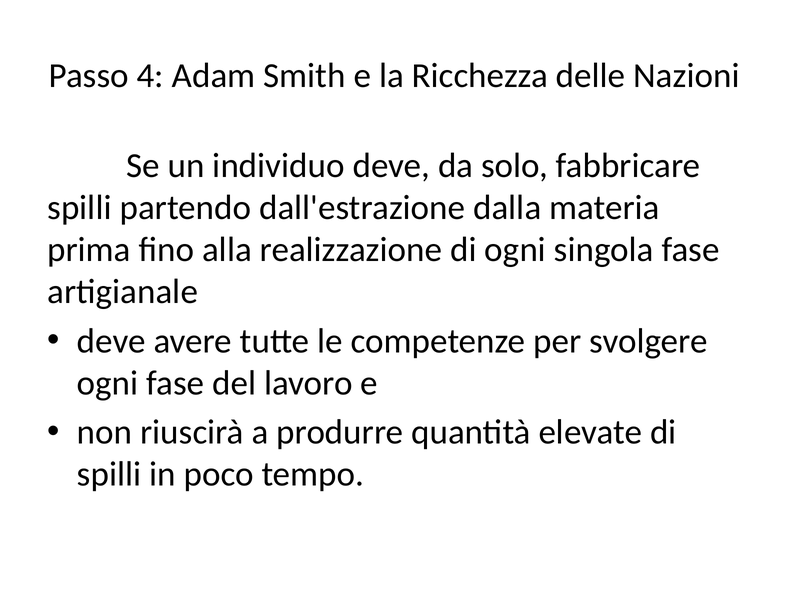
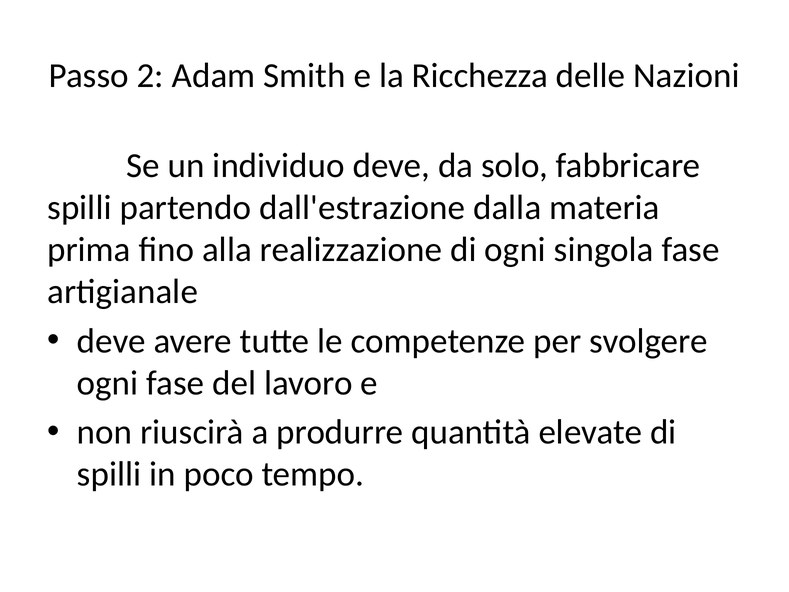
4: 4 -> 2
